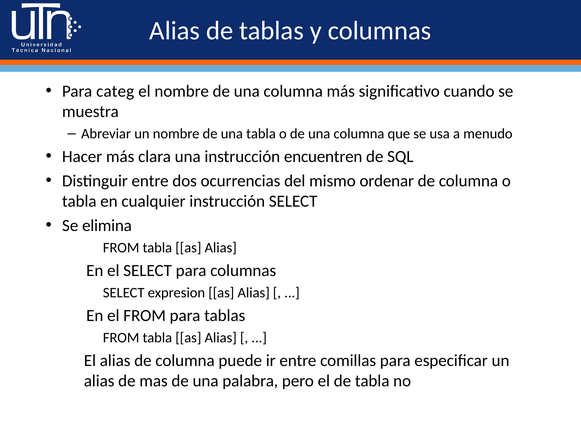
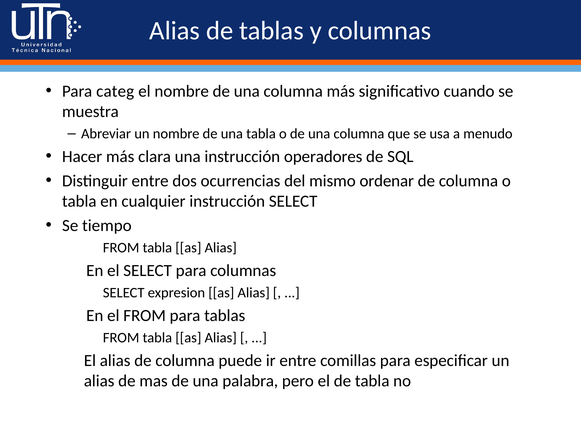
encuentren: encuentren -> operadores
elimina: elimina -> tiempo
